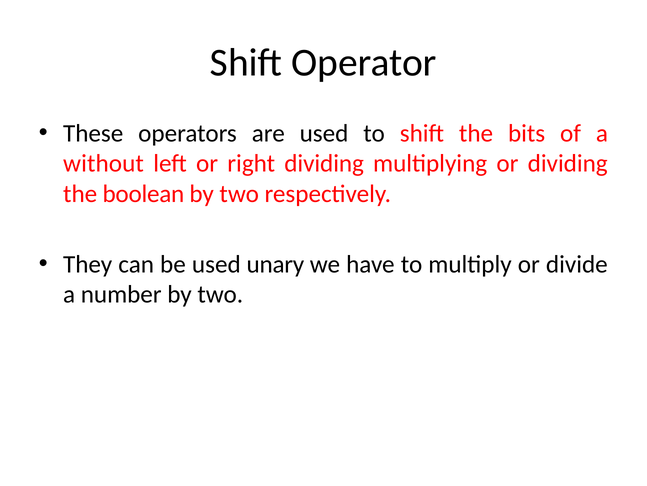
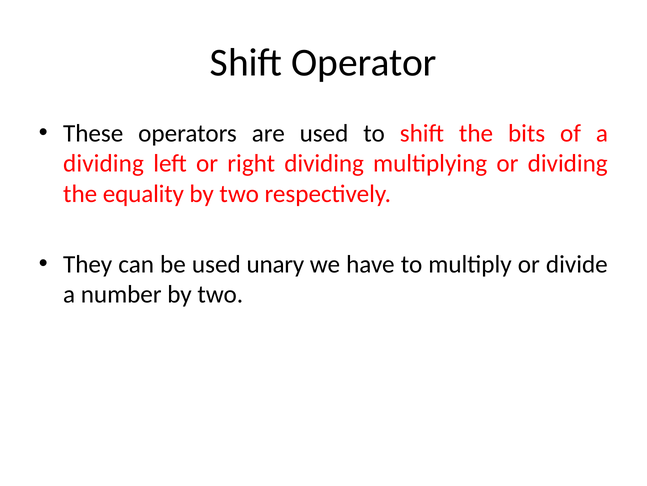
without at (103, 163): without -> dividing
boolean: boolean -> equality
